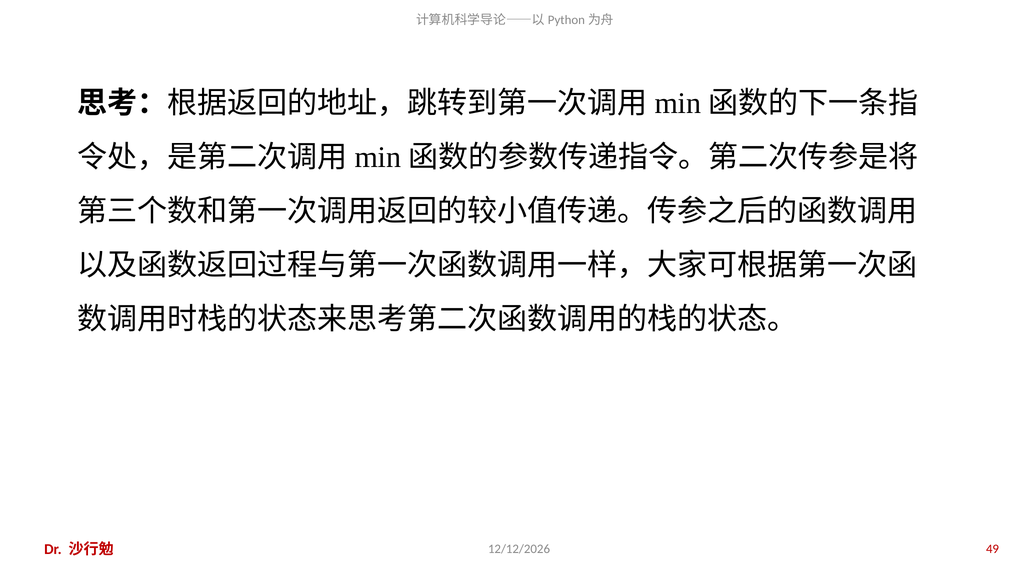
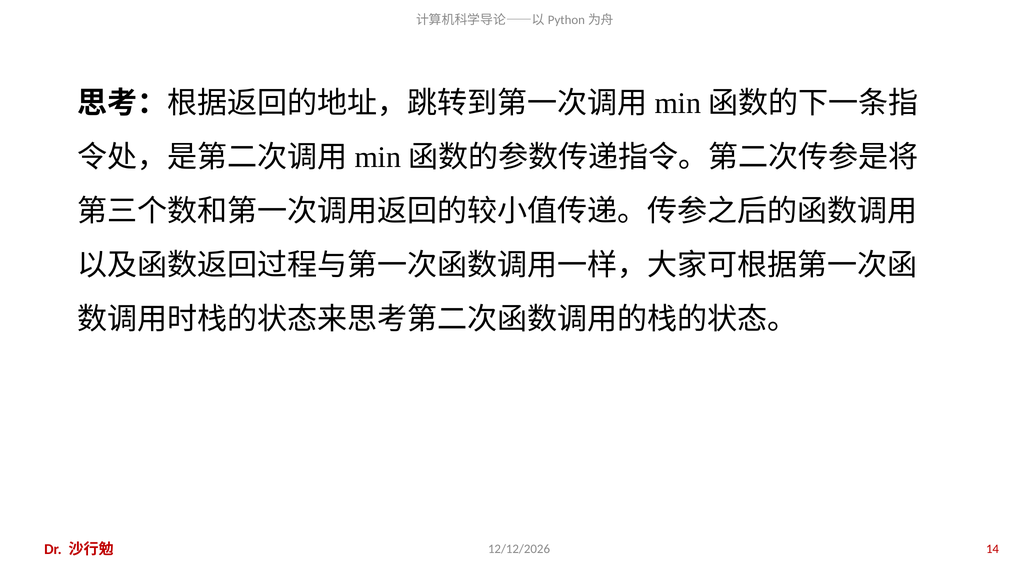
49: 49 -> 14
